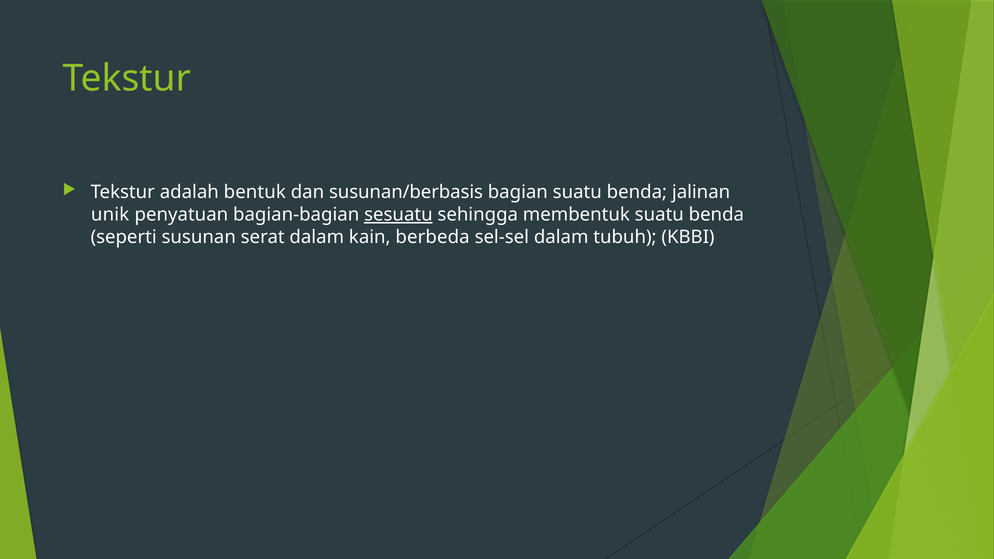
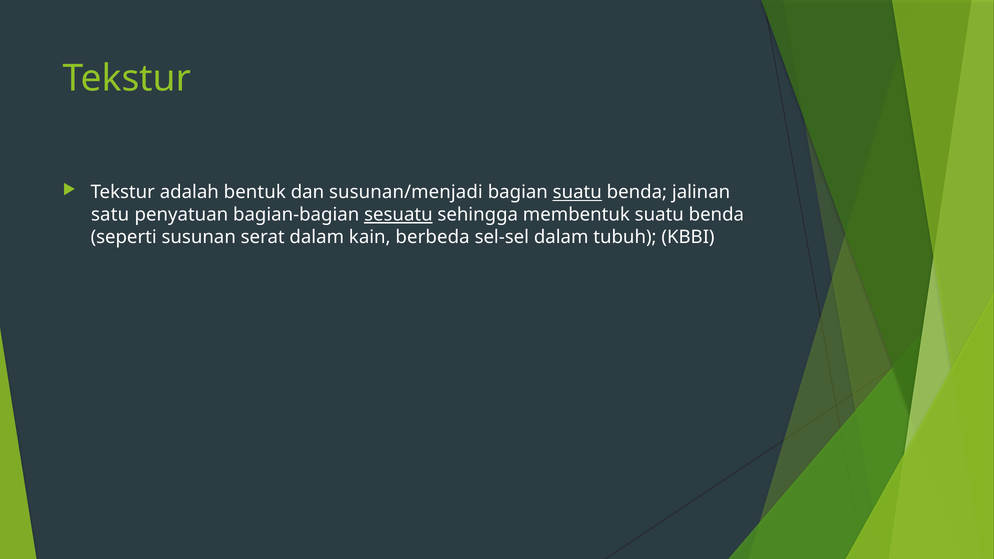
susunan/berbasis: susunan/berbasis -> susunan/menjadi
suatu at (577, 192) underline: none -> present
unik: unik -> satu
